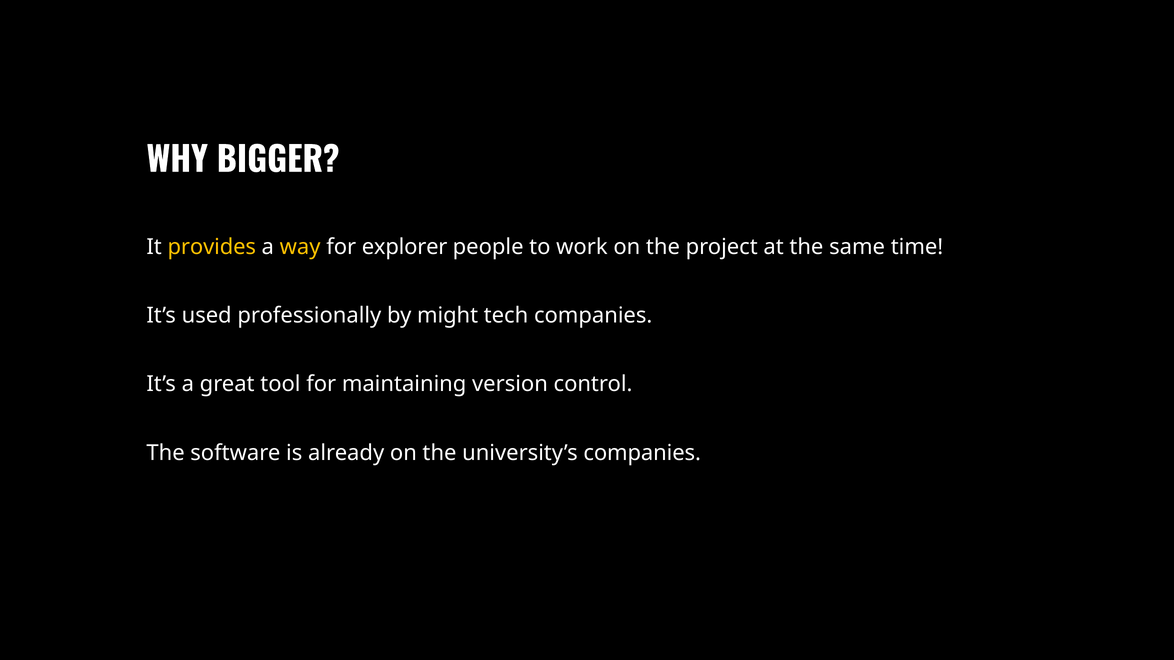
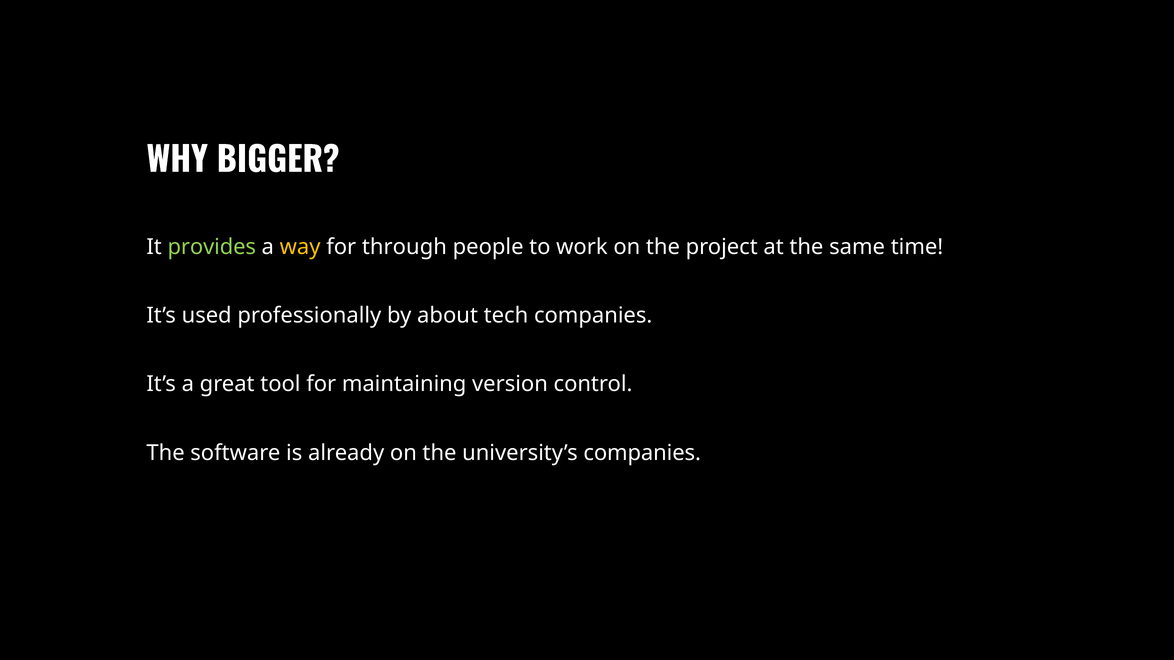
provides colour: yellow -> light green
explorer: explorer -> through
might: might -> about
